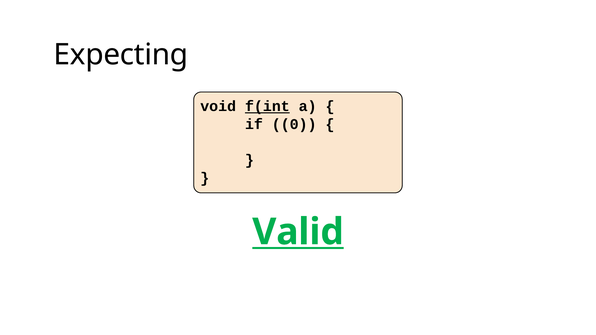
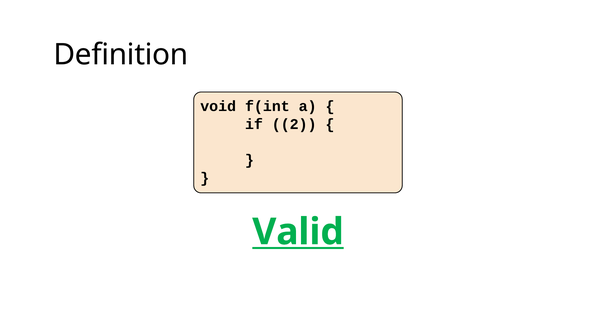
Expecting: Expecting -> Definition
f(int underline: present -> none
0: 0 -> 2
